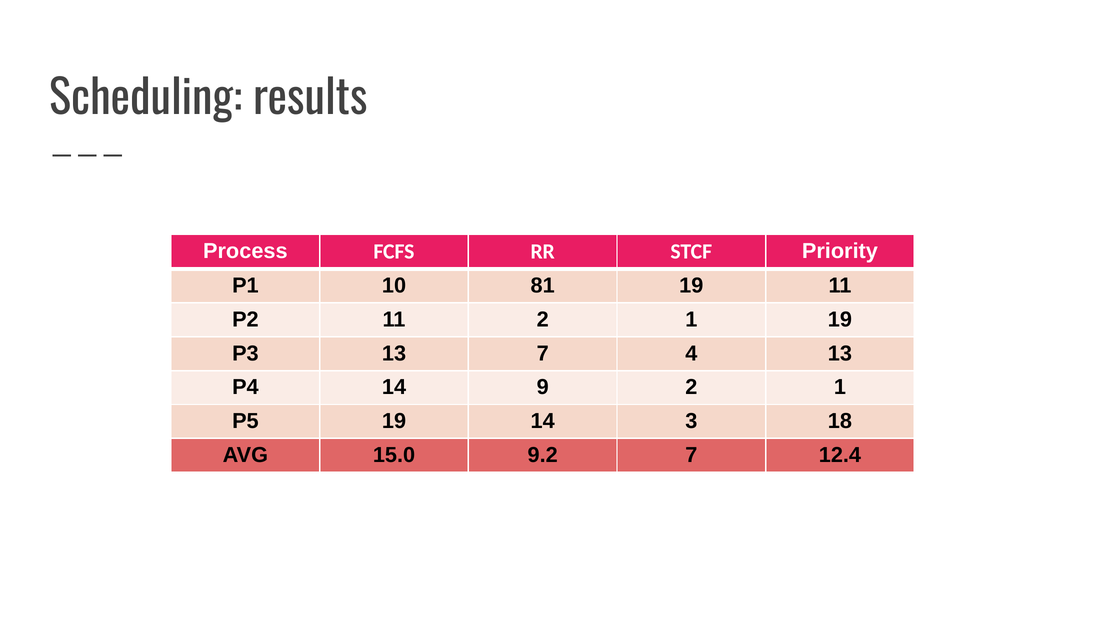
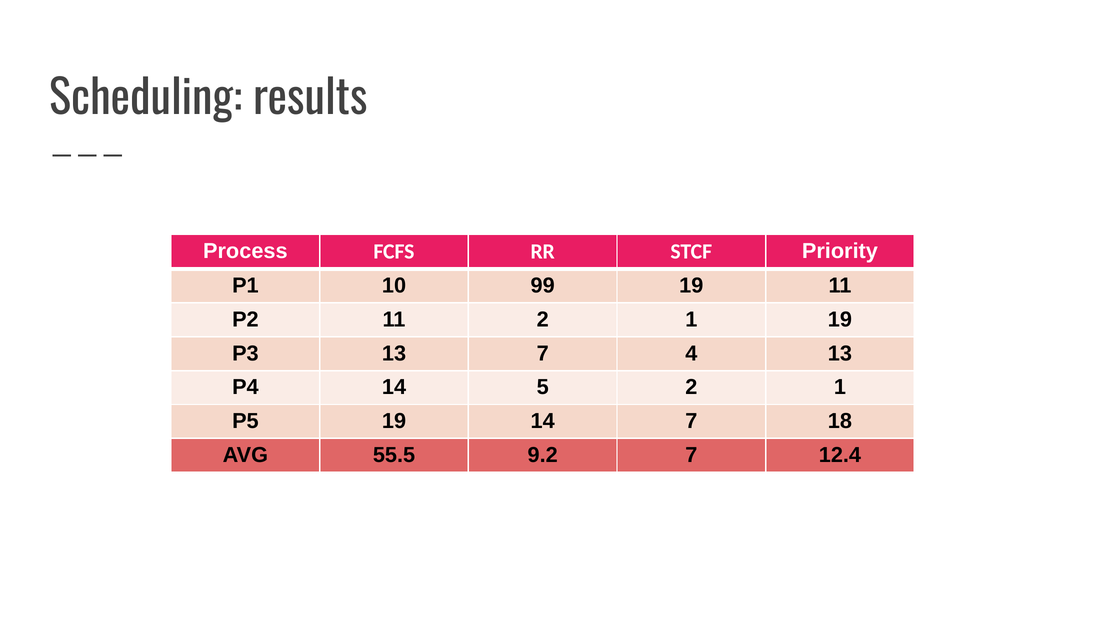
81: 81 -> 99
9: 9 -> 5
14 3: 3 -> 7
15.0: 15.0 -> 55.5
